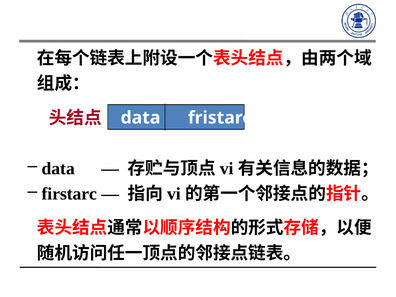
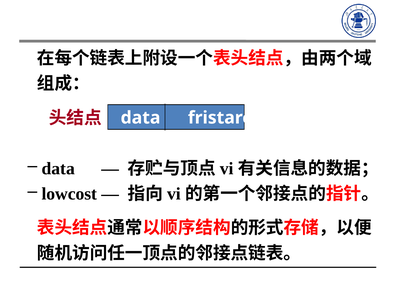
firstarc: firstarc -> lowcost
